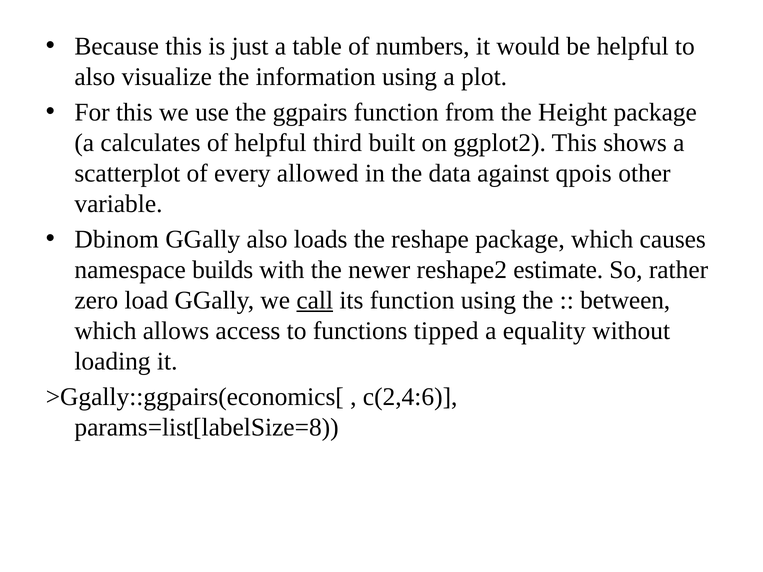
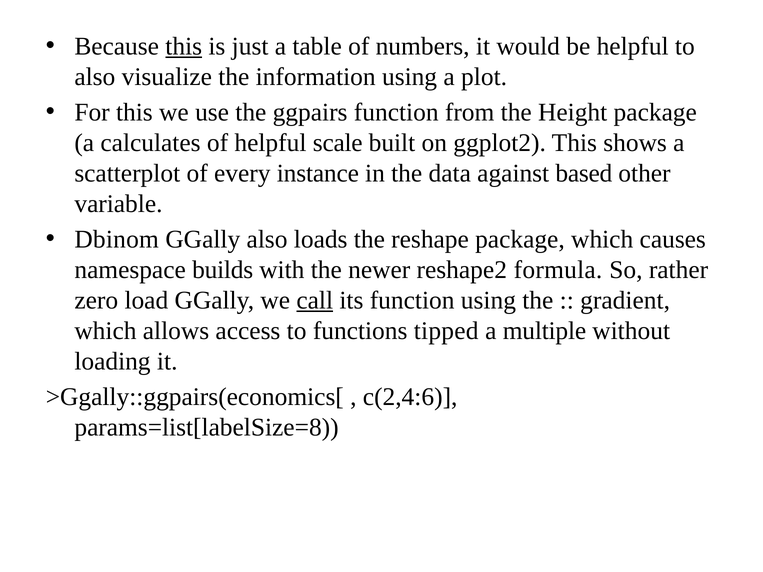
this at (184, 46) underline: none -> present
third: third -> scale
allowed: allowed -> instance
qpois: qpois -> based
estimate: estimate -> formula
between: between -> gradient
equality: equality -> multiple
